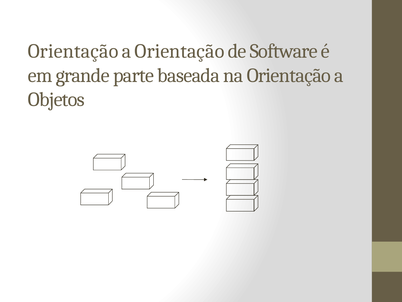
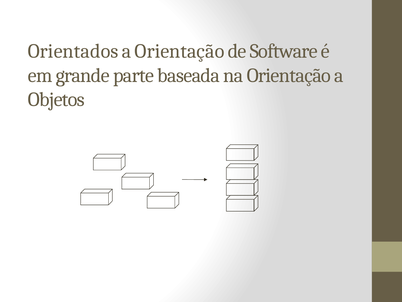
Orientação at (73, 51): Orientação -> Orientados
